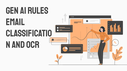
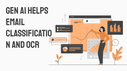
Rules: Rules -> Helps
